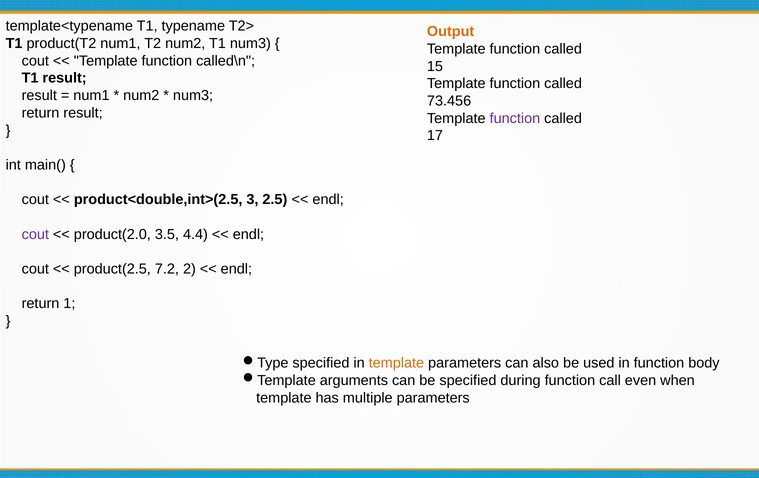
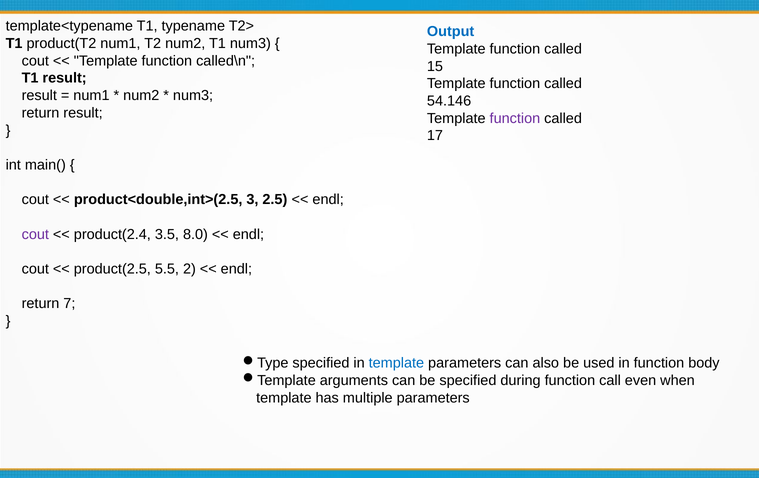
Output colour: orange -> blue
73.456: 73.456 -> 54.146
product(2.0: product(2.0 -> product(2.4
4.4: 4.4 -> 8.0
7.2: 7.2 -> 5.5
1: 1 -> 7
template at (396, 363) colour: orange -> blue
